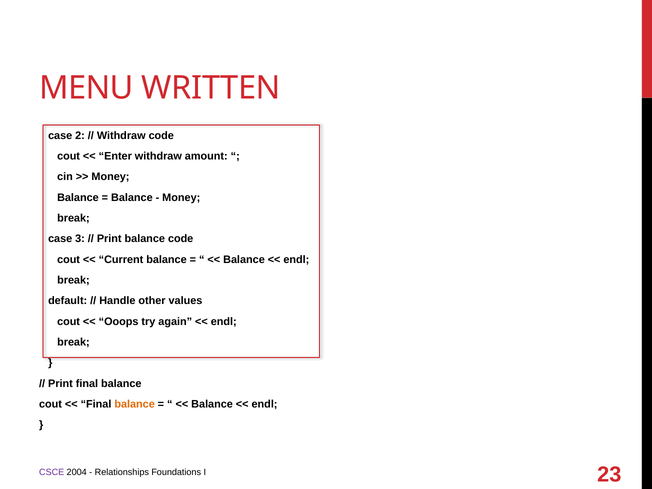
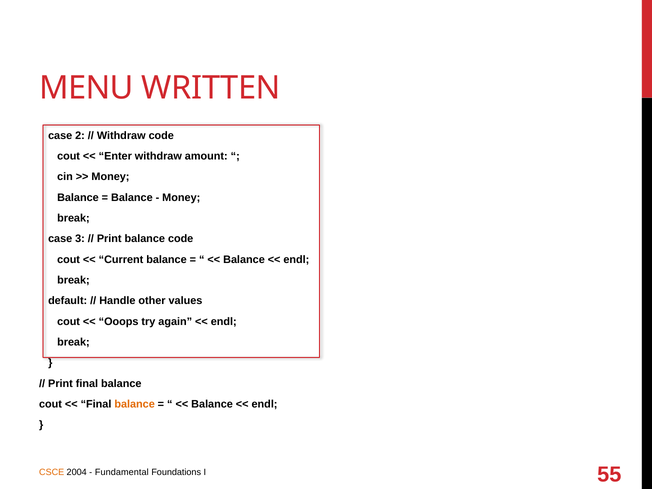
CSCE colour: purple -> orange
Relationships: Relationships -> Fundamental
23: 23 -> 55
